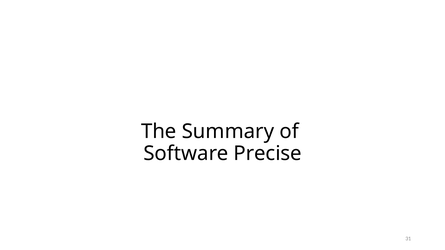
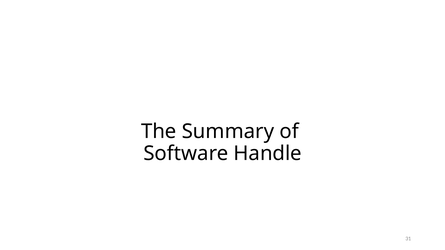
Precise: Precise -> Handle
